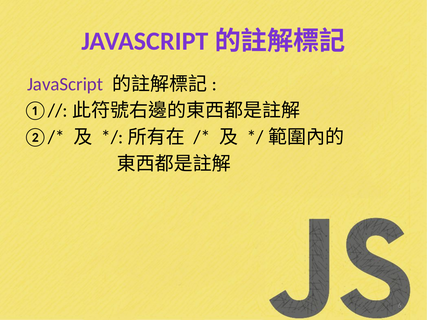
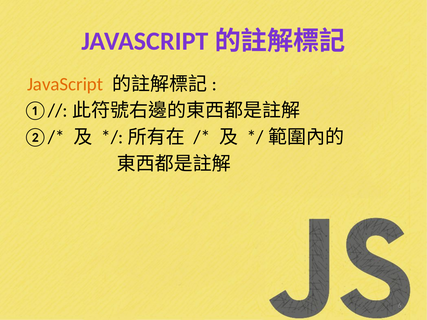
JavaScript colour: purple -> orange
